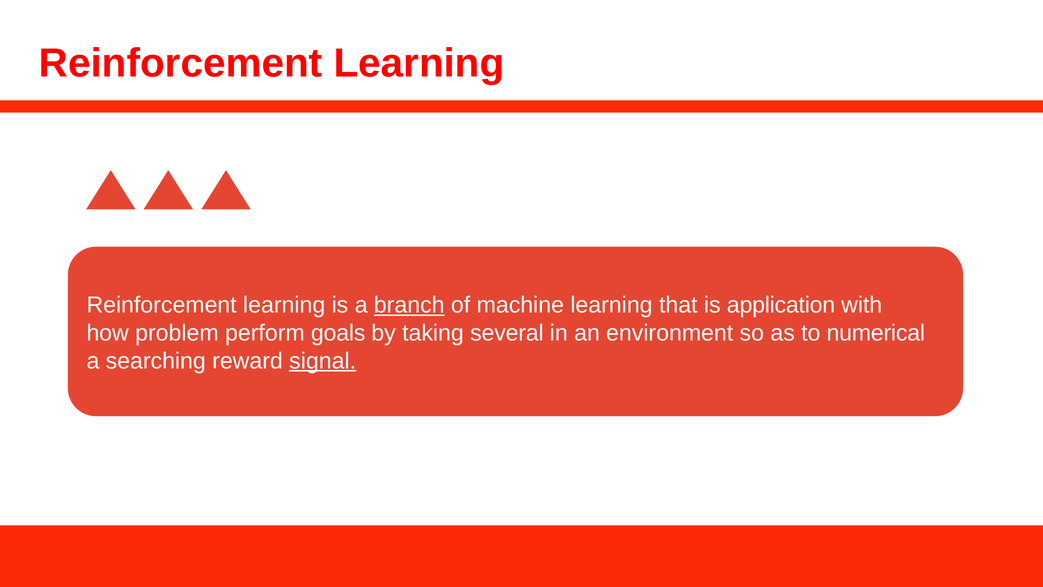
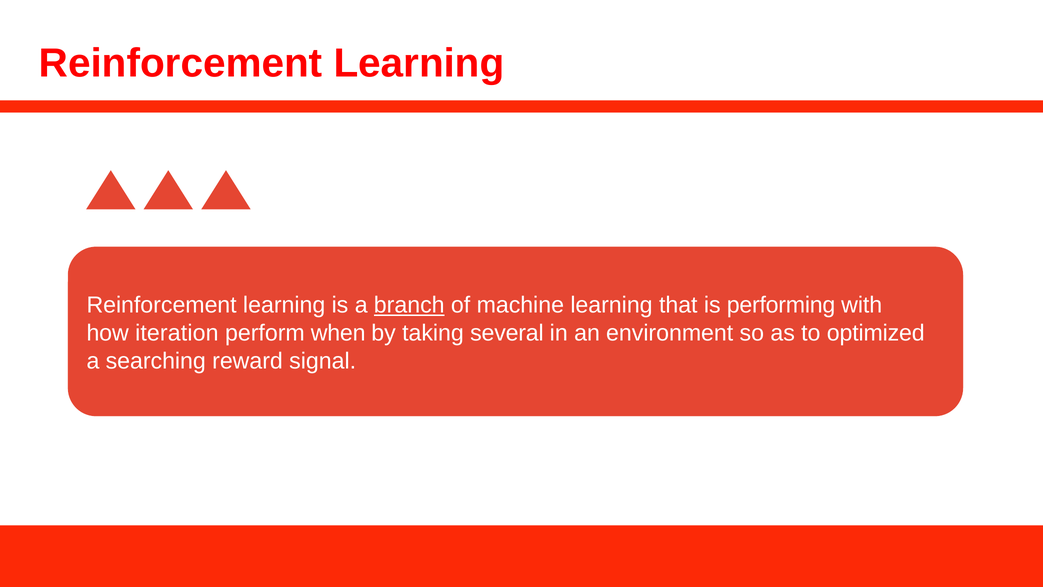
application: application -> performing
problem: problem -> iteration
goals: goals -> when
numerical: numerical -> optimized
signal underline: present -> none
